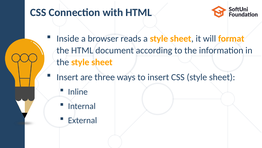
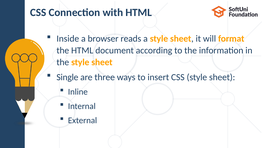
Insert at (67, 77): Insert -> Single
